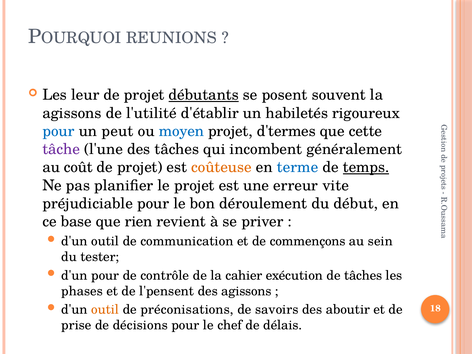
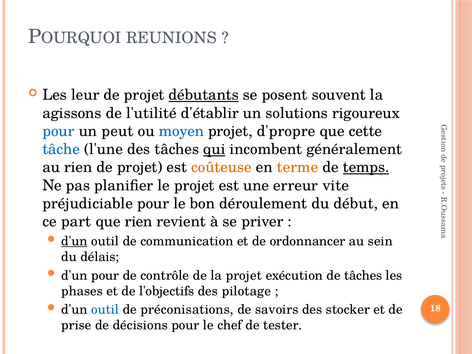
habiletés: habiletés -> solutions
d'termes: d'termes -> d'propre
tâche colour: purple -> blue
qui underline: none -> present
au coût: coût -> rien
terme colour: blue -> orange
base: base -> part
d'un at (74, 241) underline: none -> present
commençons: commençons -> ordonnancer
tester: tester -> délais
la cahier: cahier -> projet
l'pensent: l'pensent -> l'objectifs
des agissons: agissons -> pilotage
outil at (105, 310) colour: orange -> blue
aboutir: aboutir -> stocker
délais: délais -> tester
